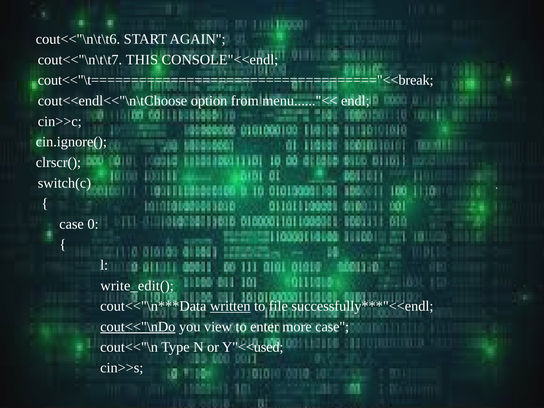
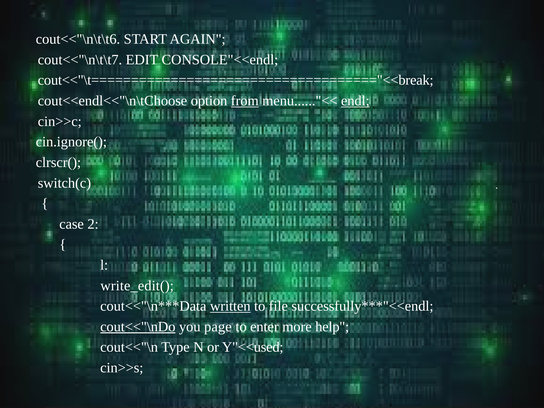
THIS: THIS -> EDIT
from underline: none -> present
endl underline: none -> present
0: 0 -> 2
view: view -> page
more case: case -> help
